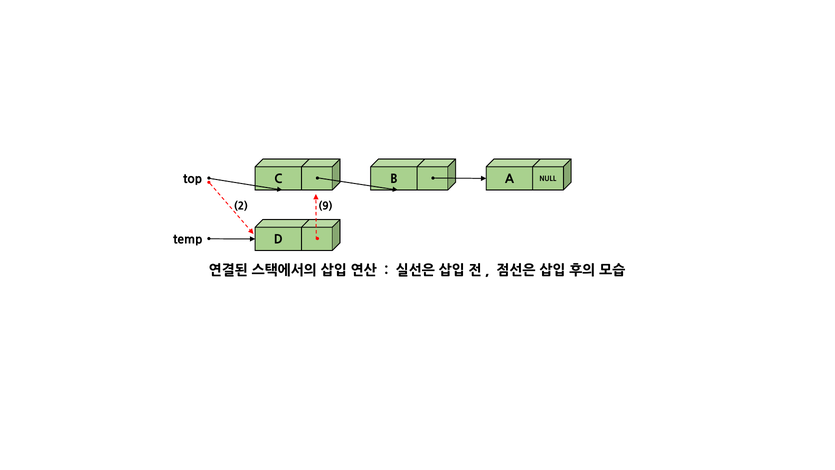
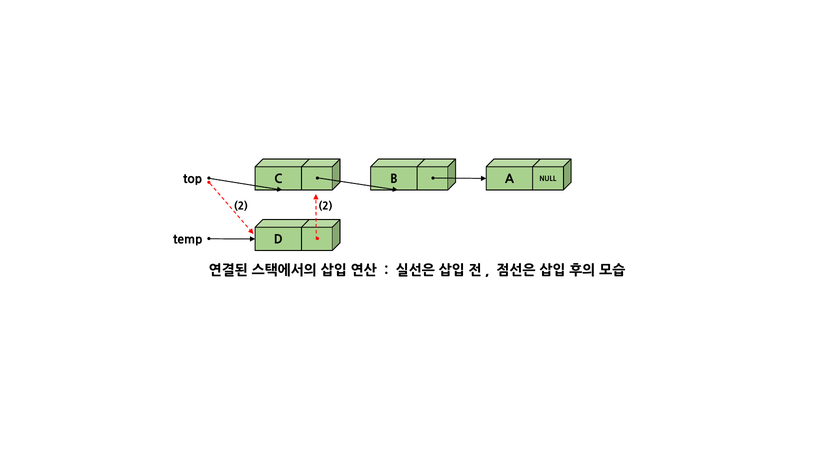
2 9: 9 -> 2
